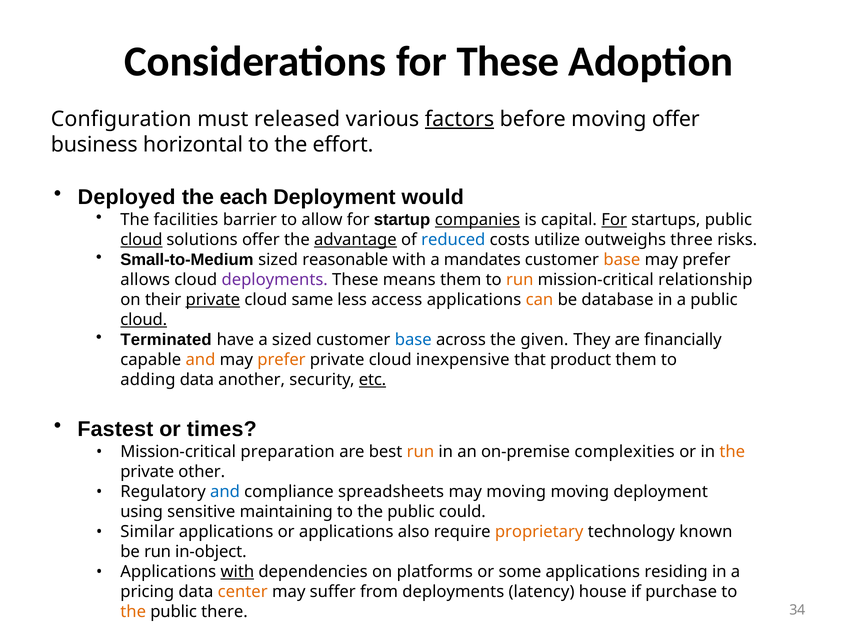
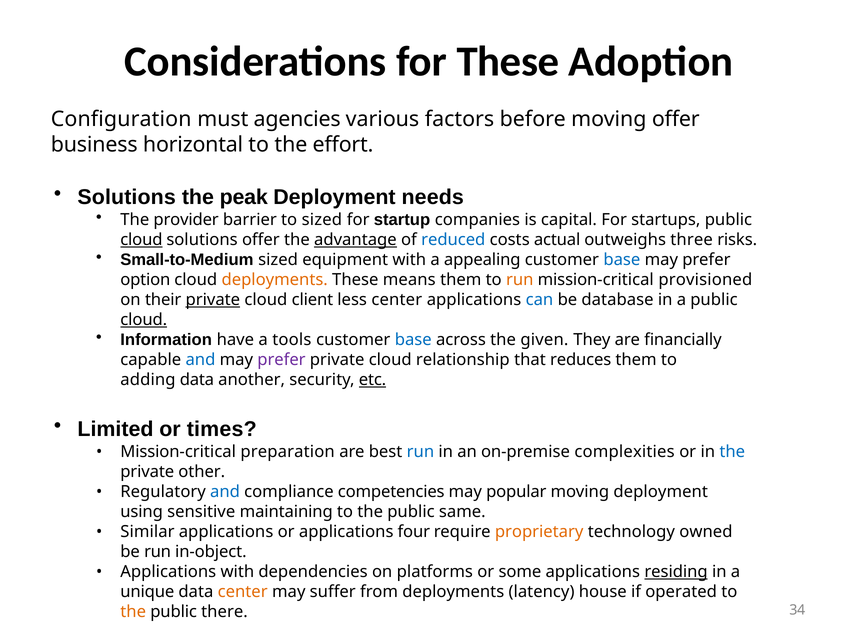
released: released -> agencies
factors underline: present -> none
Deployed at (127, 197): Deployed -> Solutions
each: each -> peak
would: would -> needs
facilities: facilities -> provider
to allow: allow -> sized
companies underline: present -> none
For at (614, 220) underline: present -> none
utilize: utilize -> actual
reasonable: reasonable -> equipment
mandates: mandates -> appealing
base at (622, 260) colour: orange -> blue
allows: allows -> option
deployments at (275, 280) colour: purple -> orange
relationship: relationship -> provisioned
same: same -> client
less access: access -> center
can colour: orange -> blue
Terminated: Terminated -> Information
a sized: sized -> tools
and at (200, 360) colour: orange -> blue
prefer at (281, 360) colour: orange -> purple
inexpensive: inexpensive -> relationship
product: product -> reduces
Fastest: Fastest -> Limited
run at (420, 452) colour: orange -> blue
the at (732, 452) colour: orange -> blue
spreadsheets: spreadsheets -> competencies
may moving: moving -> popular
could: could -> same
also: also -> four
known: known -> owned
with at (237, 572) underline: present -> none
residing underline: none -> present
pricing: pricing -> unique
purchase: purchase -> operated
